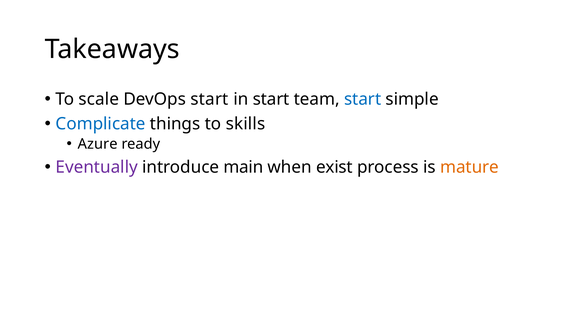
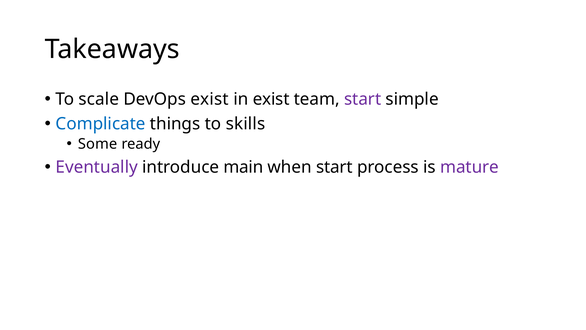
DevOps start: start -> exist
in start: start -> exist
start at (363, 99) colour: blue -> purple
Azure: Azure -> Some
when exist: exist -> start
mature colour: orange -> purple
